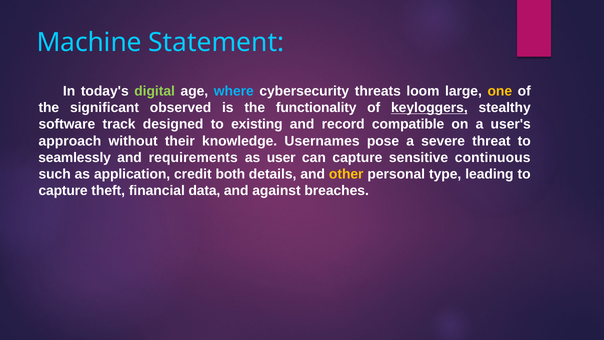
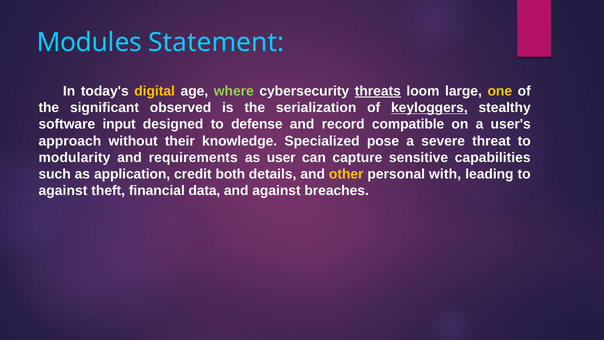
Machine: Machine -> Modules
digital colour: light green -> yellow
where colour: light blue -> light green
threats underline: none -> present
functionality: functionality -> serialization
track: track -> input
existing: existing -> defense
Usernames: Usernames -> Specialized
seamlessly: seamlessly -> modularity
continuous: continuous -> capabilities
type: type -> with
capture at (63, 191): capture -> against
